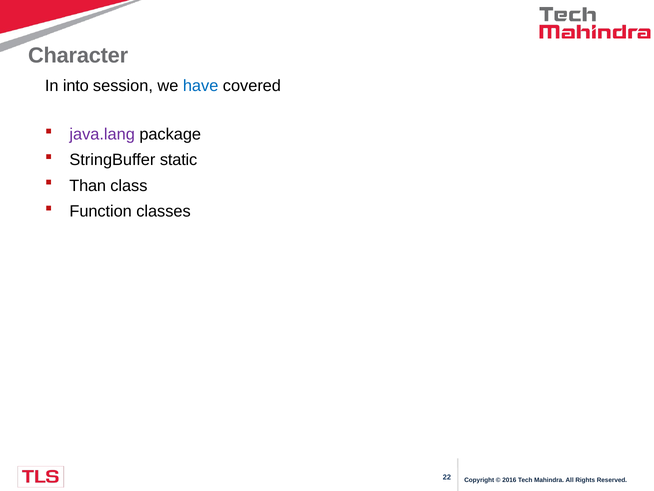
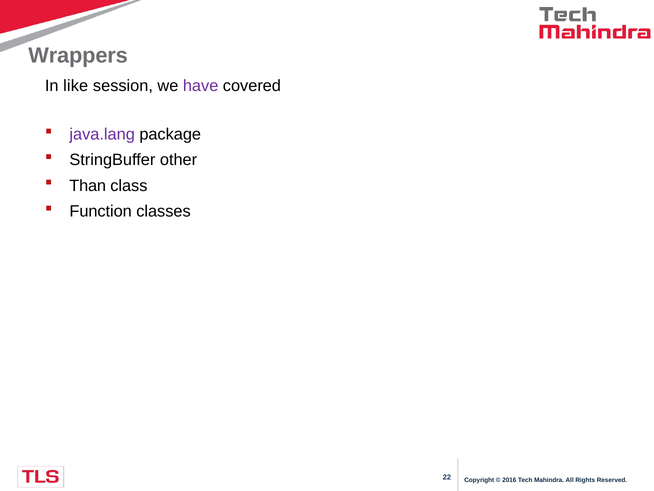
Character: Character -> Wrappers
into: into -> like
have colour: blue -> purple
static: static -> other
